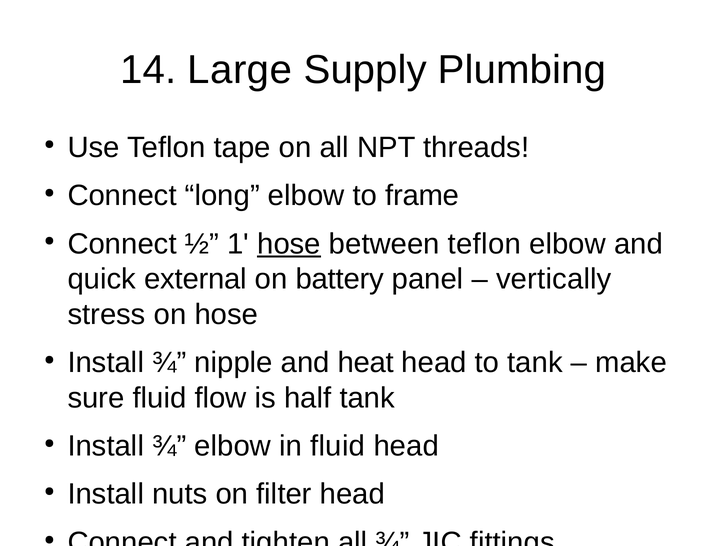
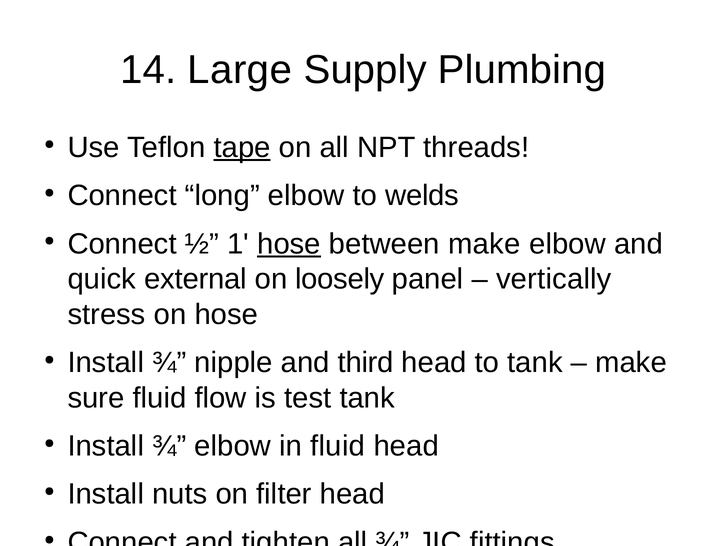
tape underline: none -> present
frame: frame -> welds
between teflon: teflon -> make
battery: battery -> loosely
heat: heat -> third
half: half -> test
